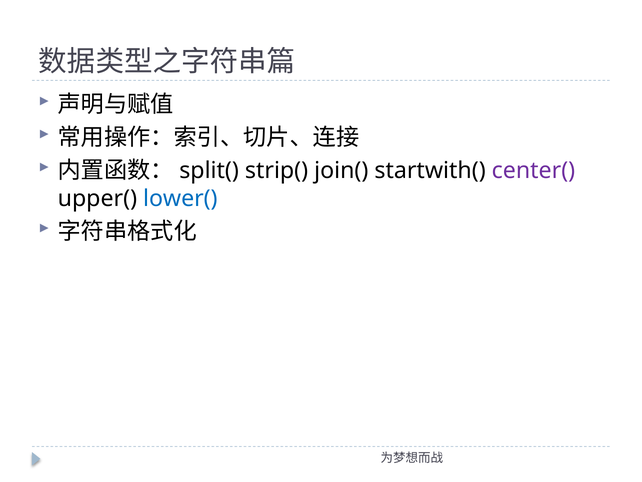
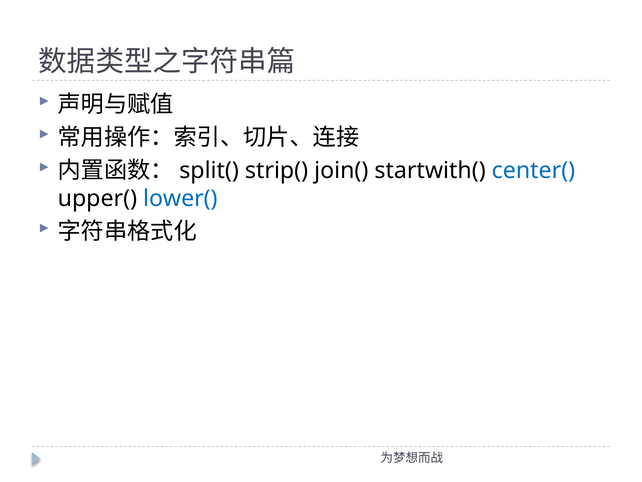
center( colour: purple -> blue
